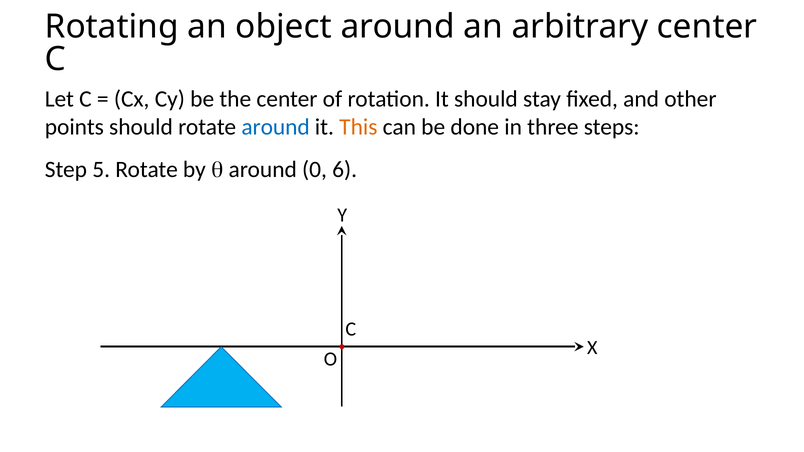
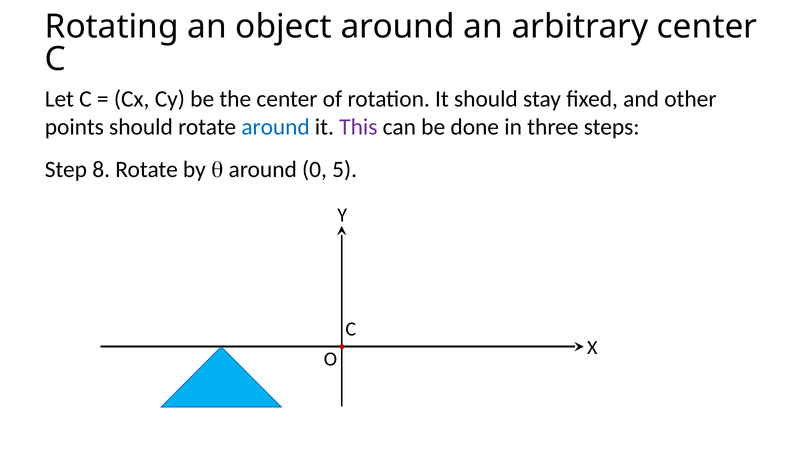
This colour: orange -> purple
5: 5 -> 8
6: 6 -> 5
